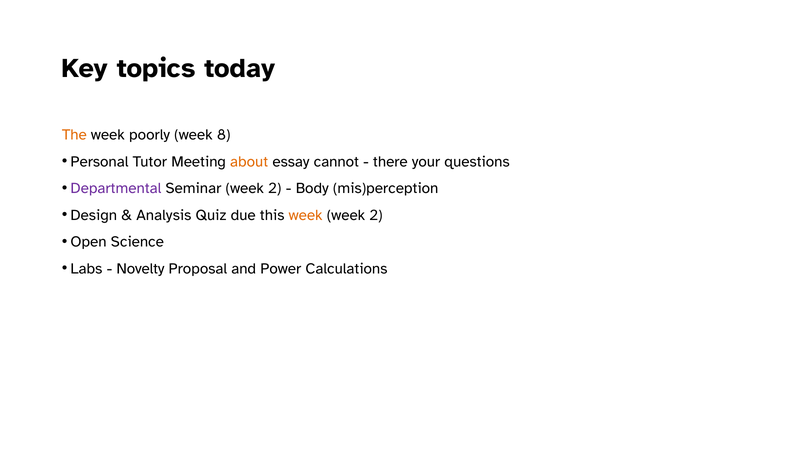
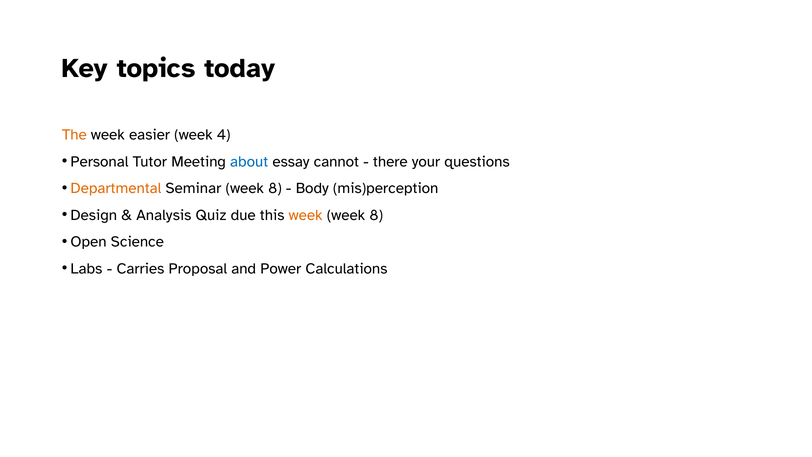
poorly: poorly -> easier
8: 8 -> 4
about colour: orange -> blue
Departmental colour: purple -> orange
Seminar week 2: 2 -> 8
2 at (376, 215): 2 -> 8
Novelty: Novelty -> Carries
